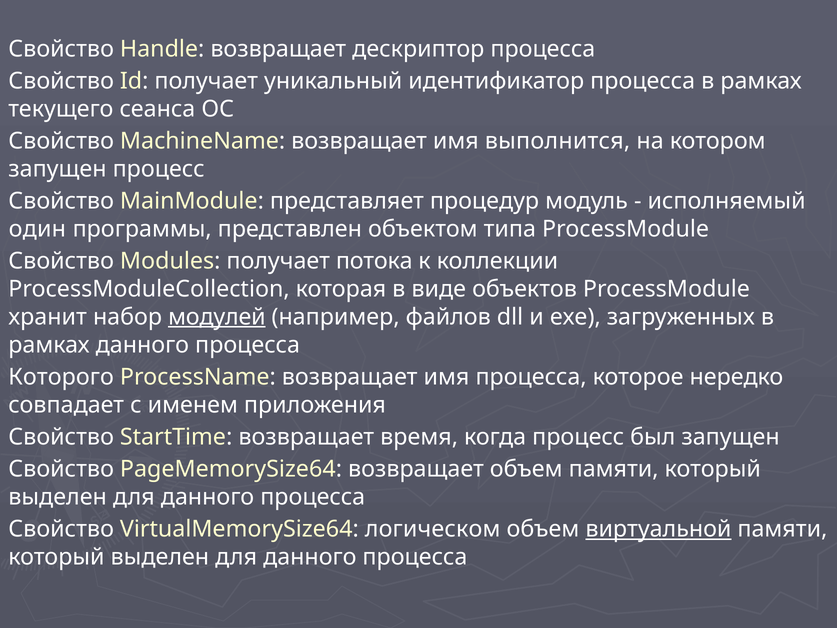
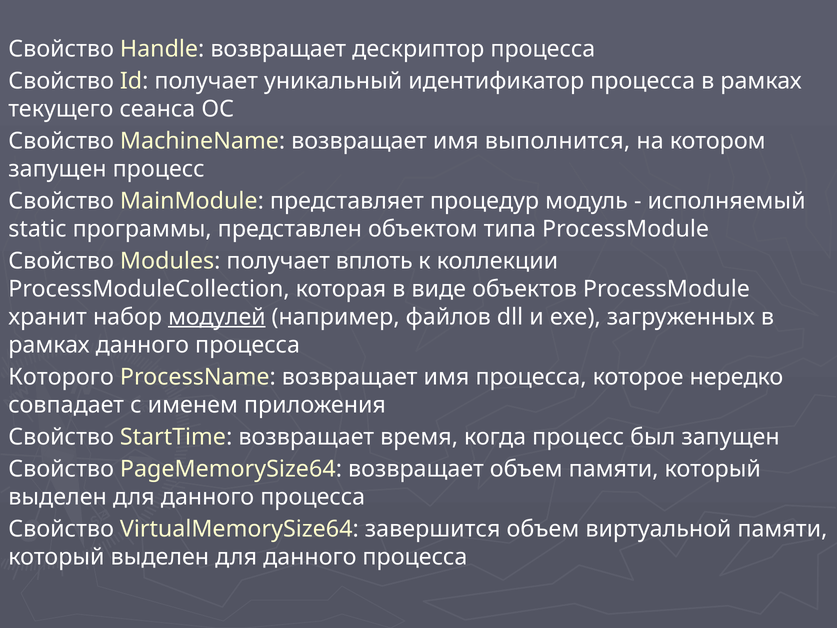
один: один -> static
потока: потока -> вплоть
логическом: логическом -> завершится
виртуальной underline: present -> none
